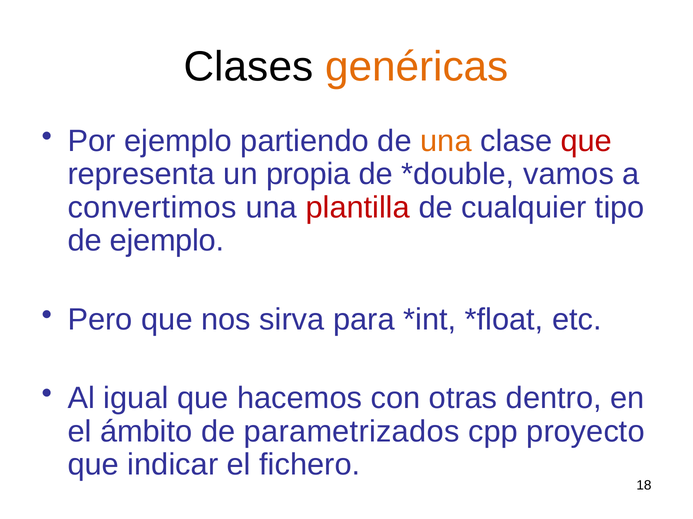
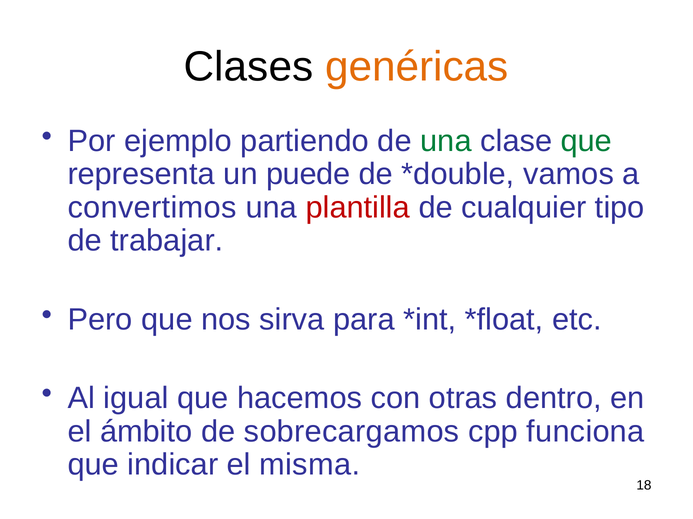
una at (446, 141) colour: orange -> green
que at (586, 141) colour: red -> green
propia: propia -> puede
de ejemplo: ejemplo -> trabajar
parametrizados: parametrizados -> sobrecargamos
proyecto: proyecto -> funciona
fichero: fichero -> misma
